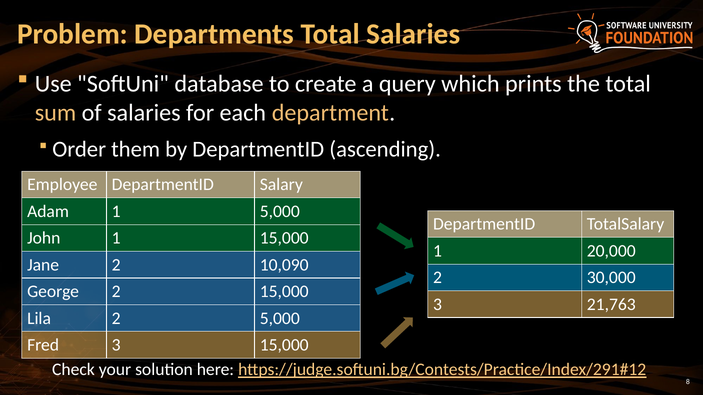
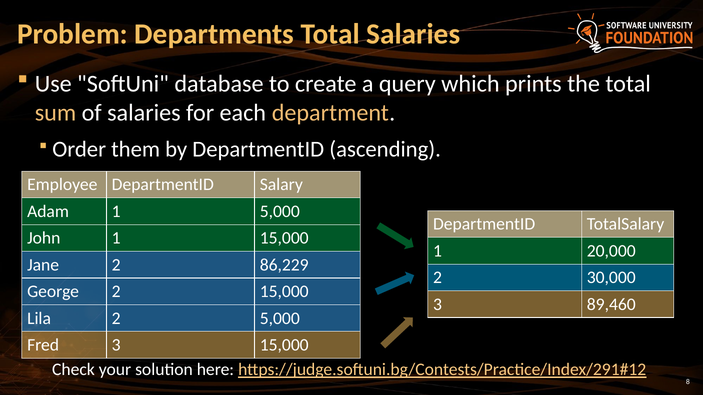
10,090: 10,090 -> 86,229
21,763: 21,763 -> 89,460
